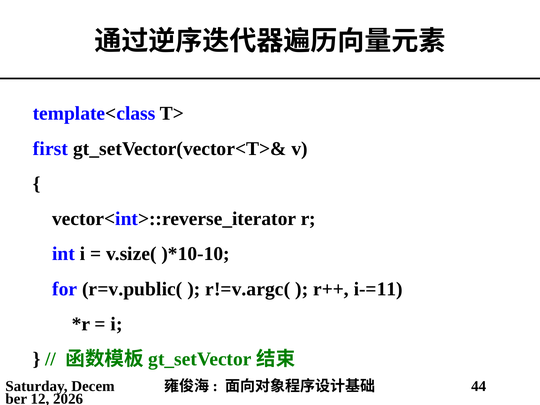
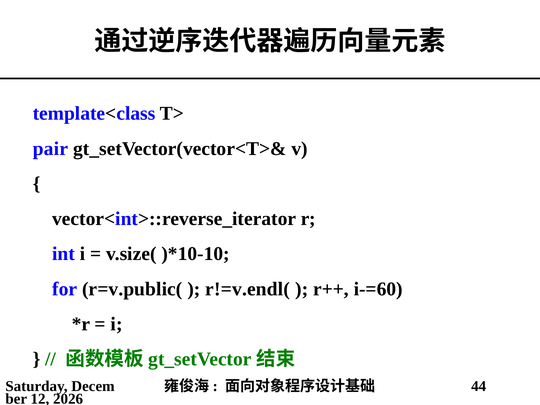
first: first -> pair
r!=v.argc(: r!=v.argc( -> r!=v.endl(
i-=11: i-=11 -> i-=60
